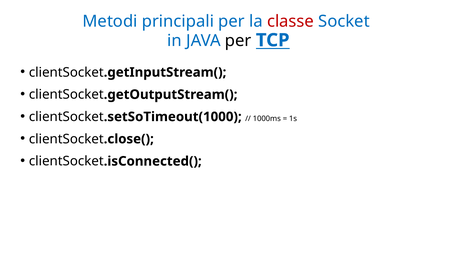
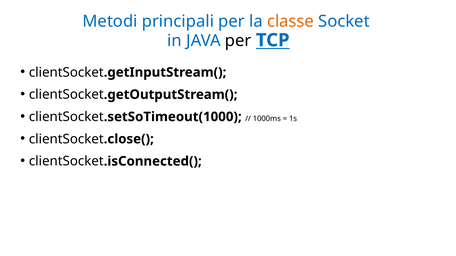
classe colour: red -> orange
